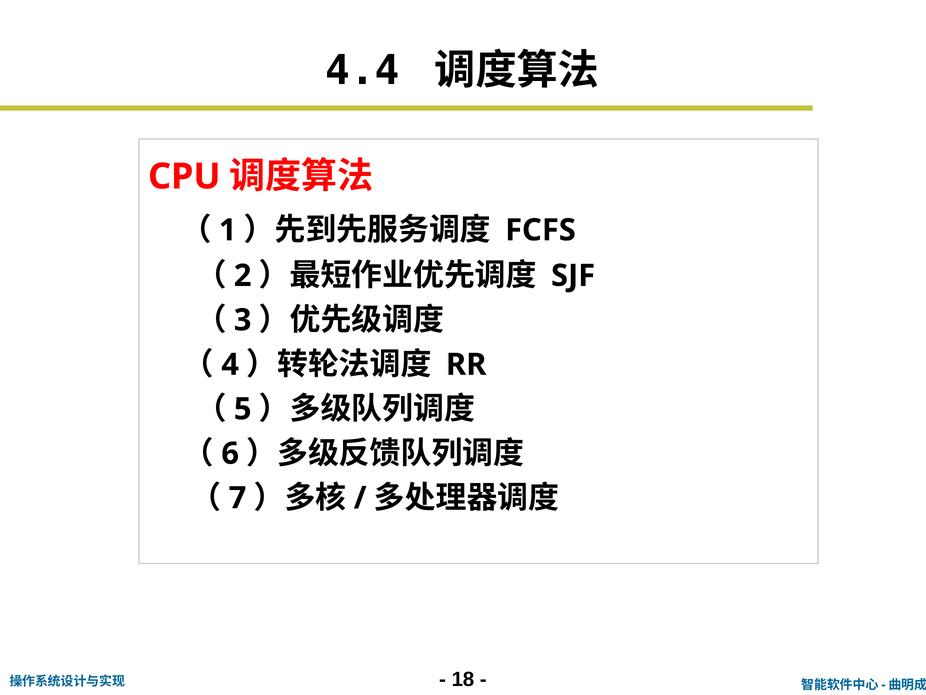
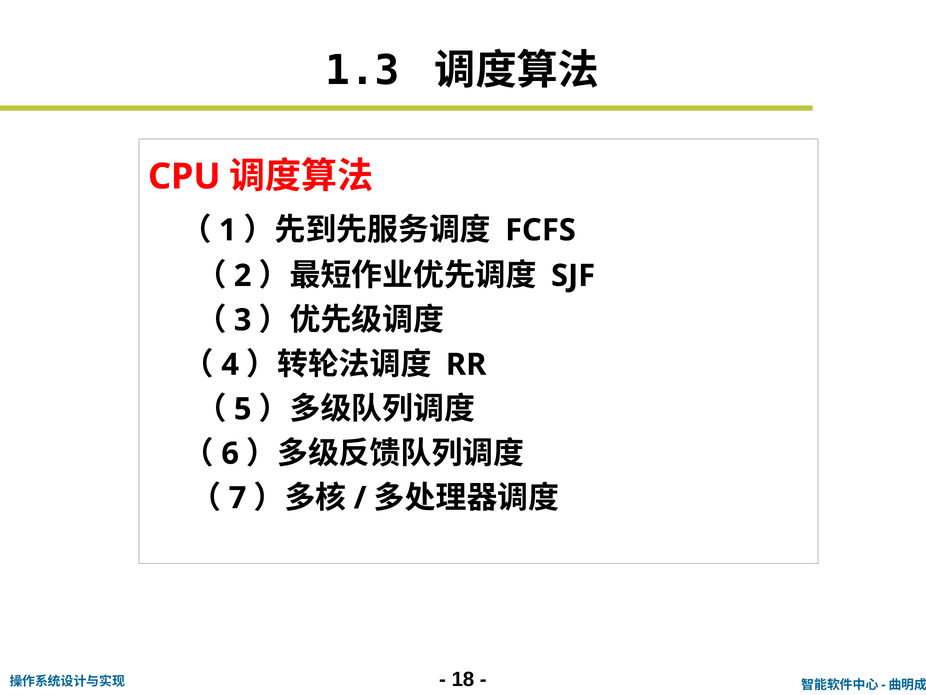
4.4: 4.4 -> 1.3
